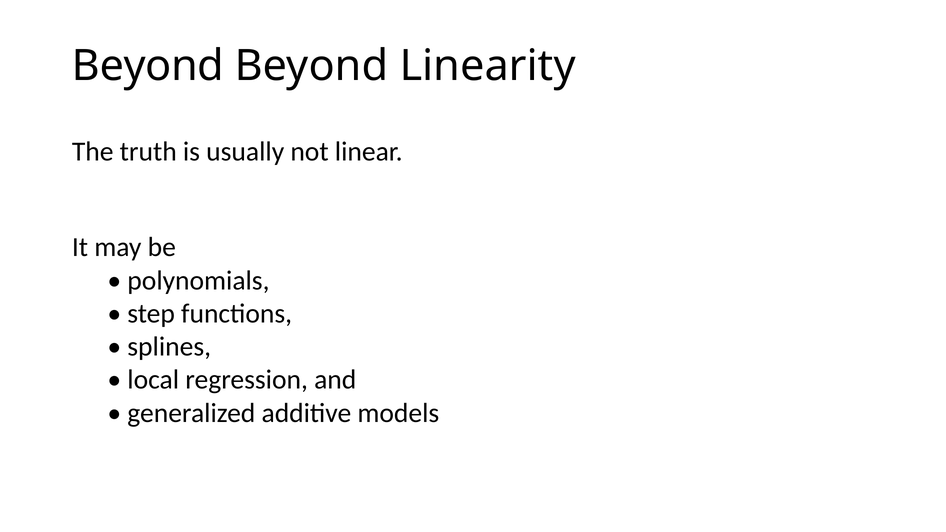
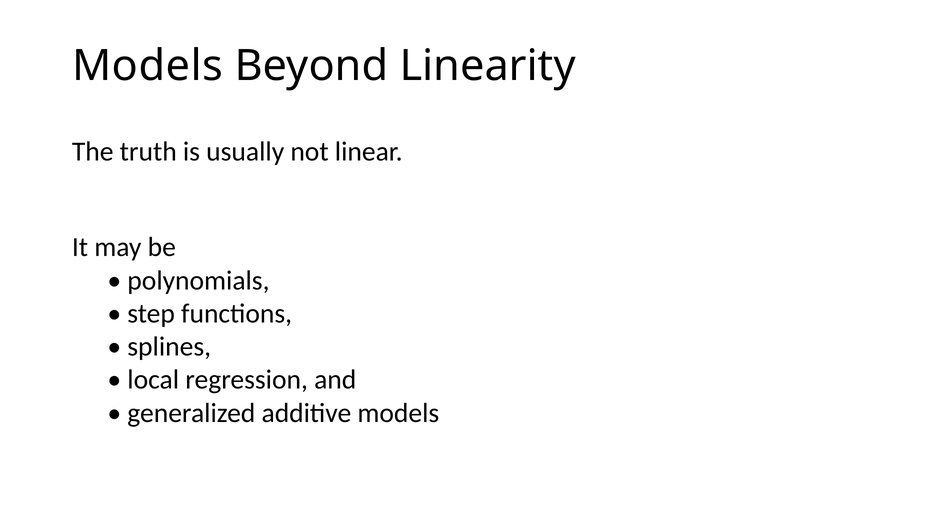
Beyond at (148, 66): Beyond -> Models
